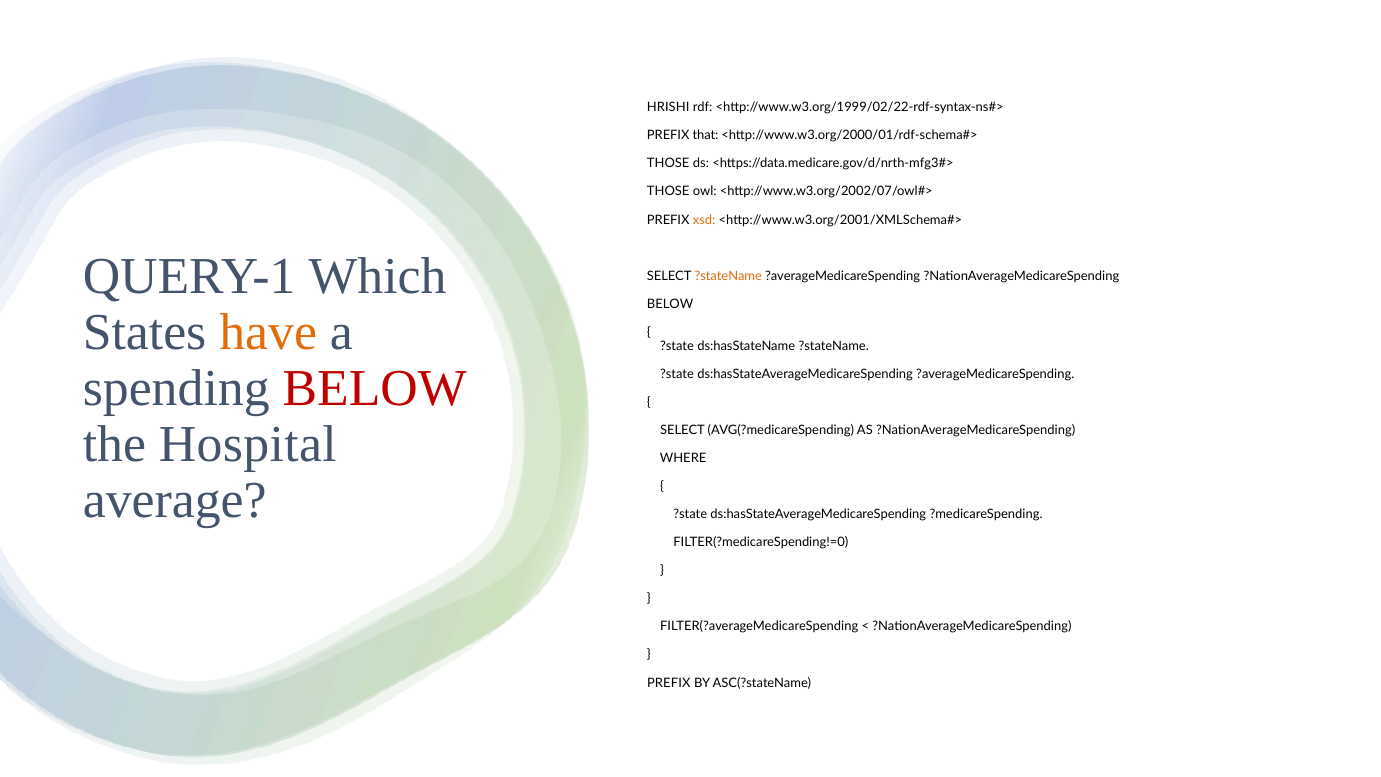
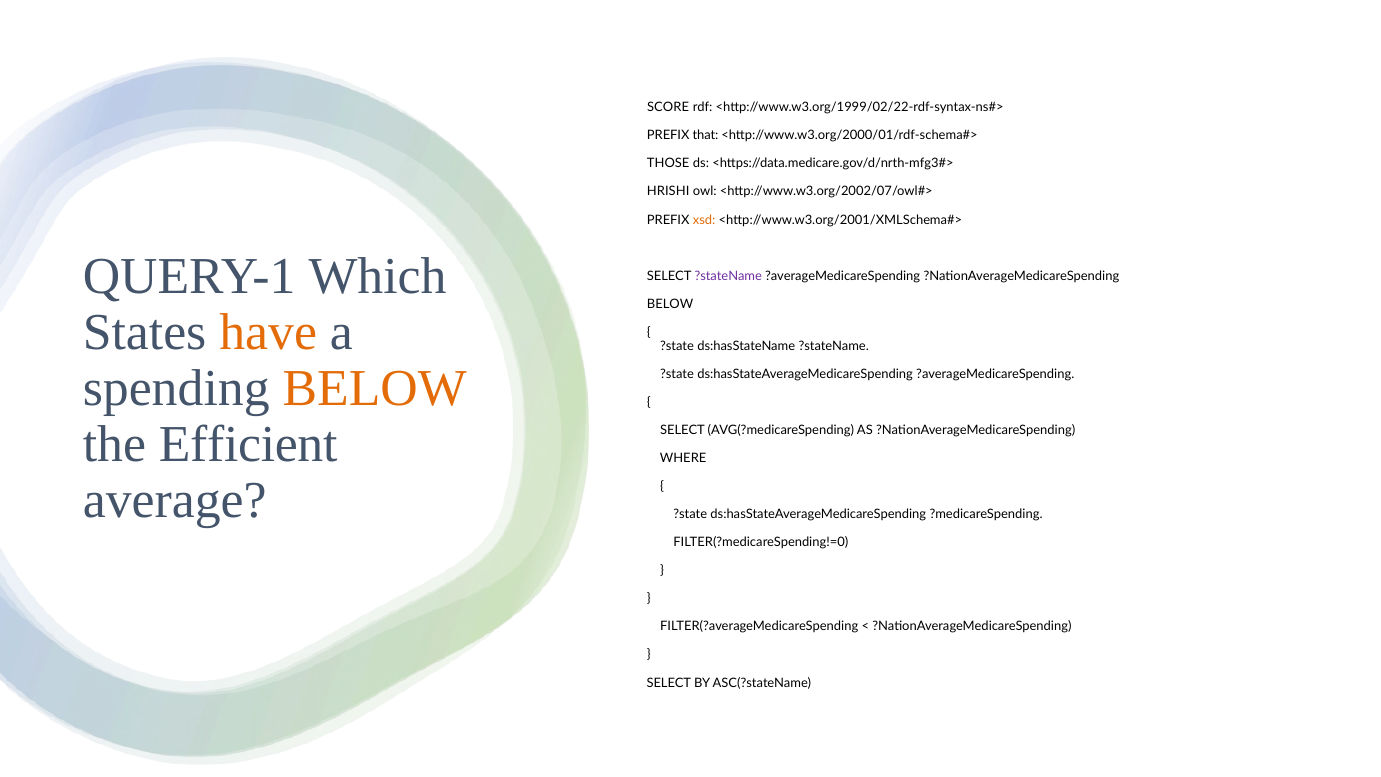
HRISHI: HRISHI -> SCORE
THOSE at (668, 192): THOSE -> HRISHI
?stateName at (728, 276) colour: orange -> purple
BELOW at (375, 388) colour: red -> orange
Hospital: Hospital -> Efficient
PREFIX at (669, 683): PREFIX -> SELECT
